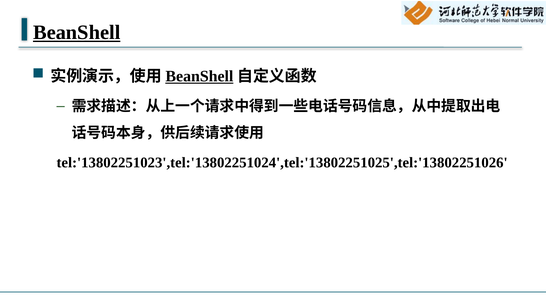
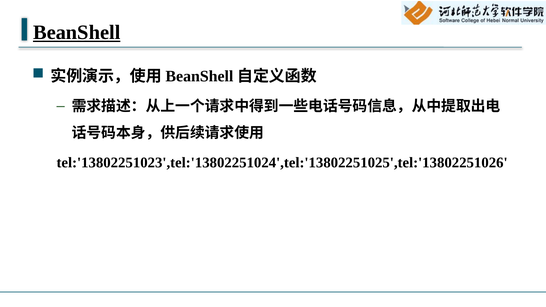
BeanShell at (199, 76) underline: present -> none
